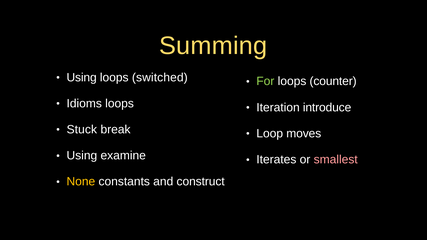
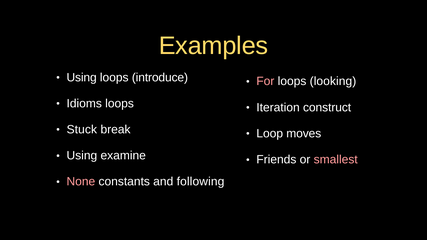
Summing: Summing -> Examples
switched: switched -> introduce
For colour: light green -> pink
counter: counter -> looking
introduce: introduce -> construct
Iterates: Iterates -> Friends
None colour: yellow -> pink
construct: construct -> following
